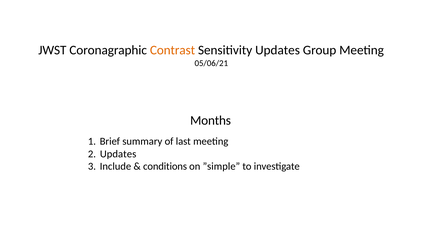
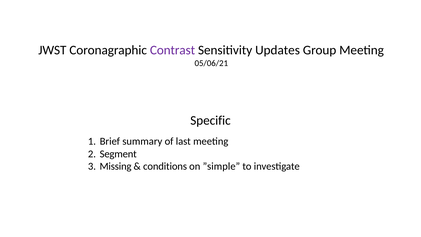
Contrast colour: orange -> purple
Months: Months -> Specific
Updates at (118, 154): Updates -> Segment
Include: Include -> Missing
